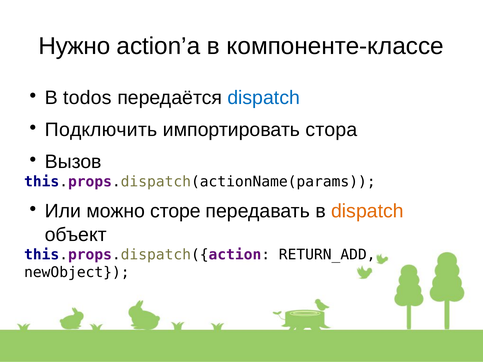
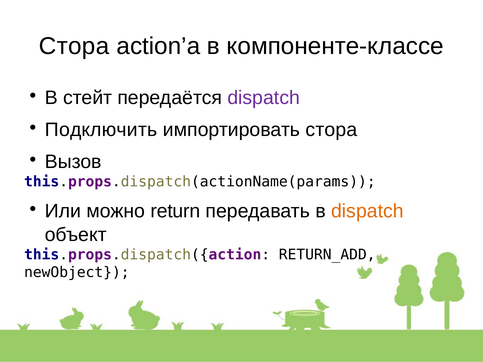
Нужно at (74, 46): Нужно -> Стора
todos: todos -> стейт
dispatch at (264, 98) colour: blue -> purple
сторе: сторе -> return
